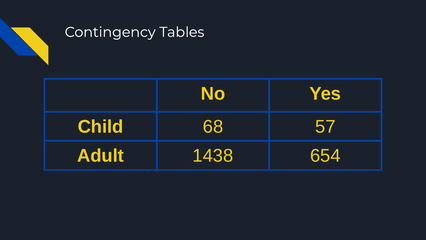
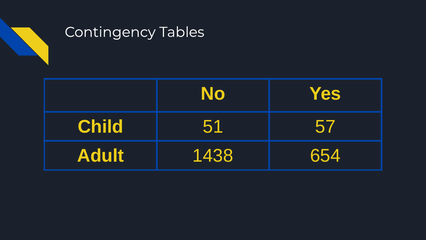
68: 68 -> 51
